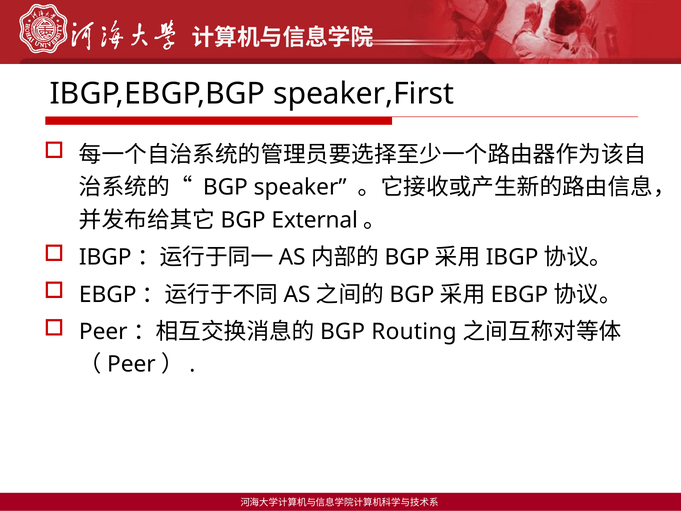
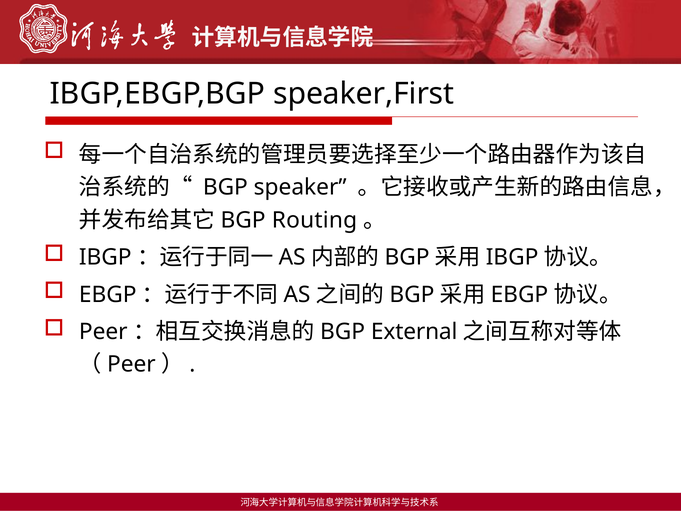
External: External -> Routing
Routing: Routing -> External
